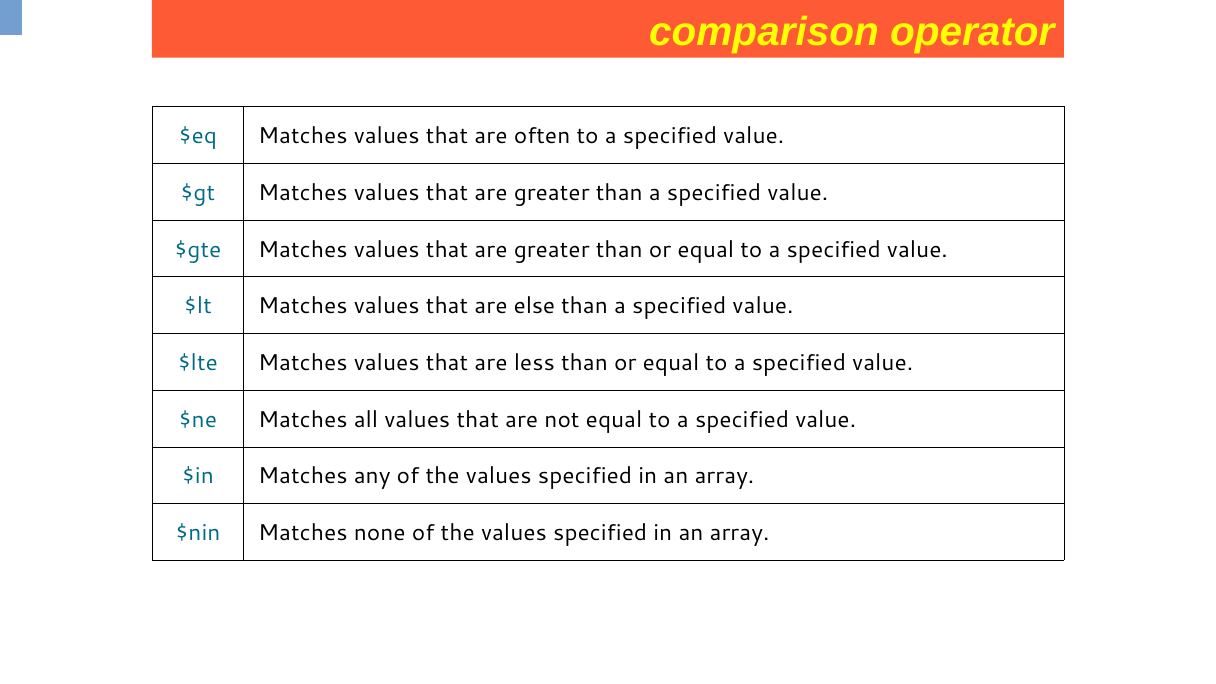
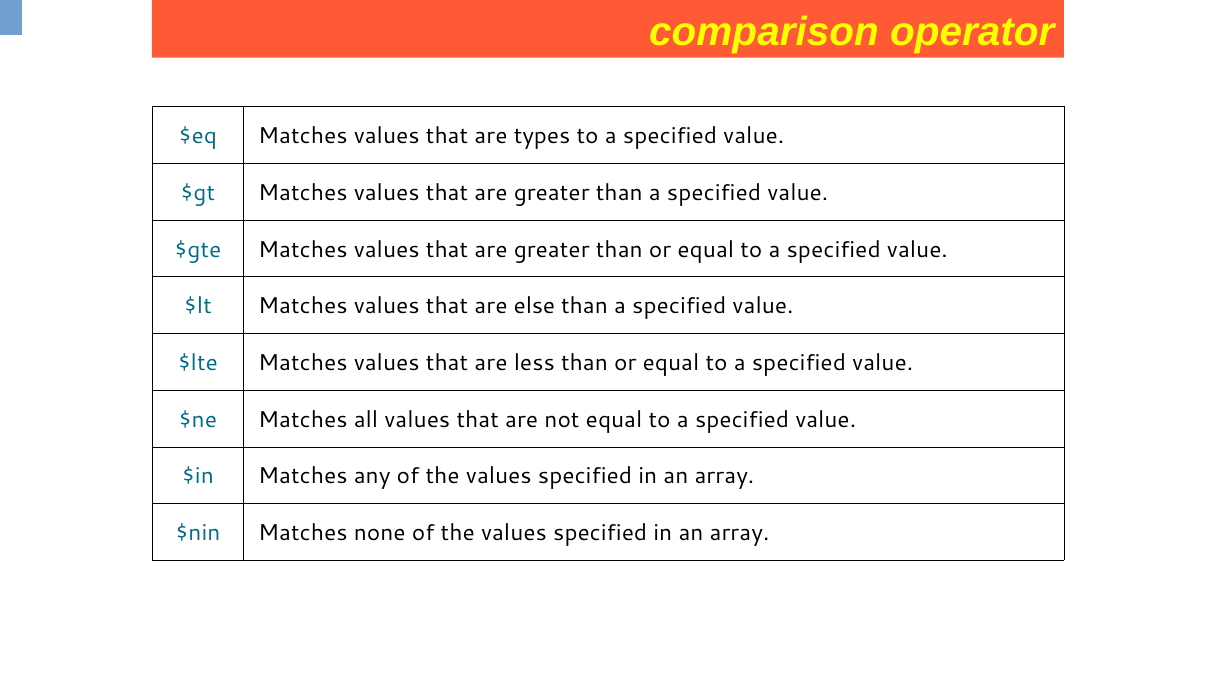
often: often -> types
